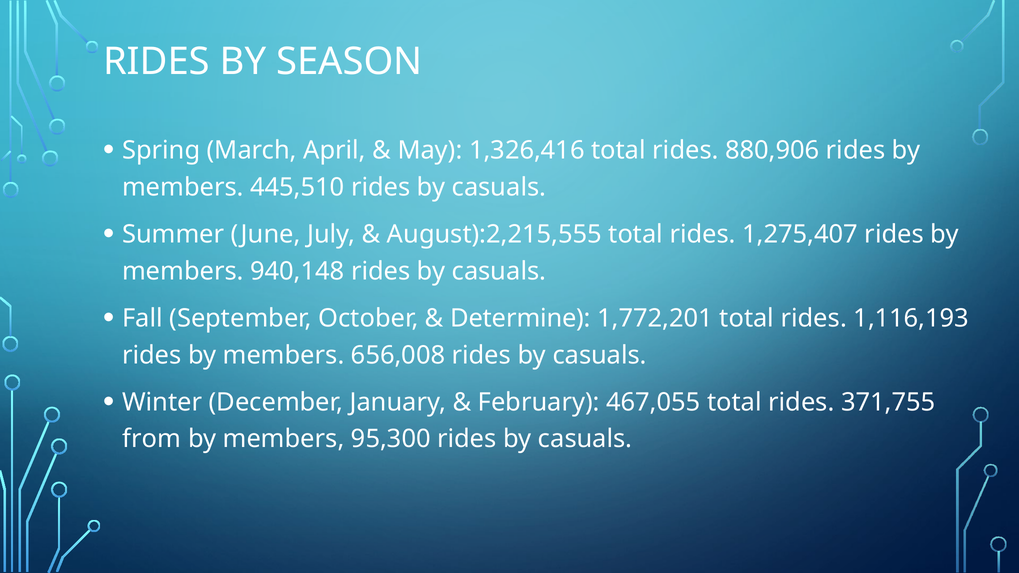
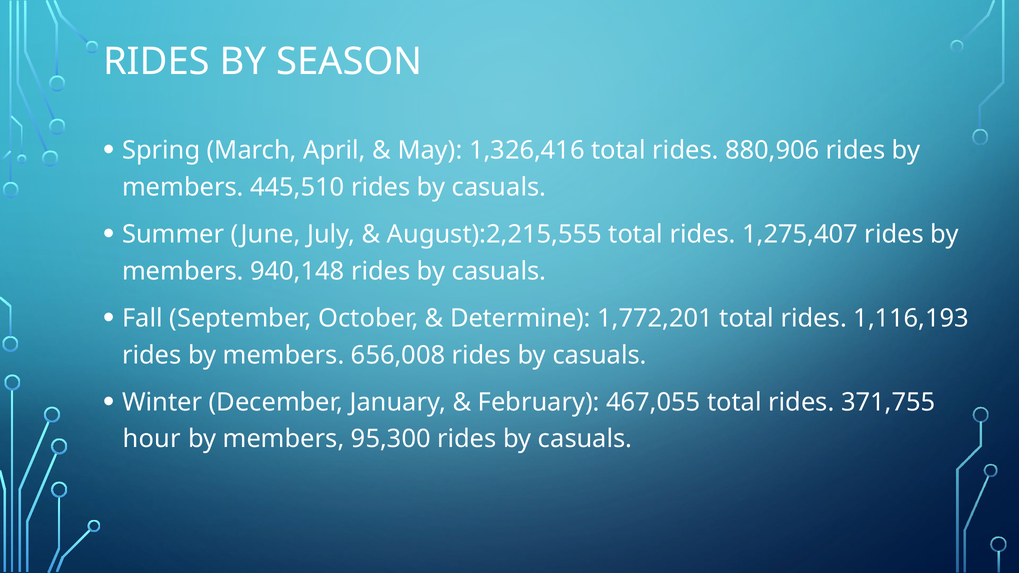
from: from -> hour
